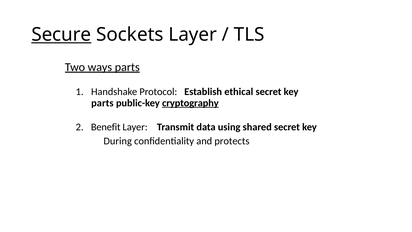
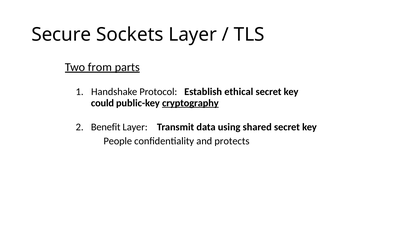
Secure underline: present -> none
ways: ways -> from
parts at (102, 103): parts -> could
During: During -> People
